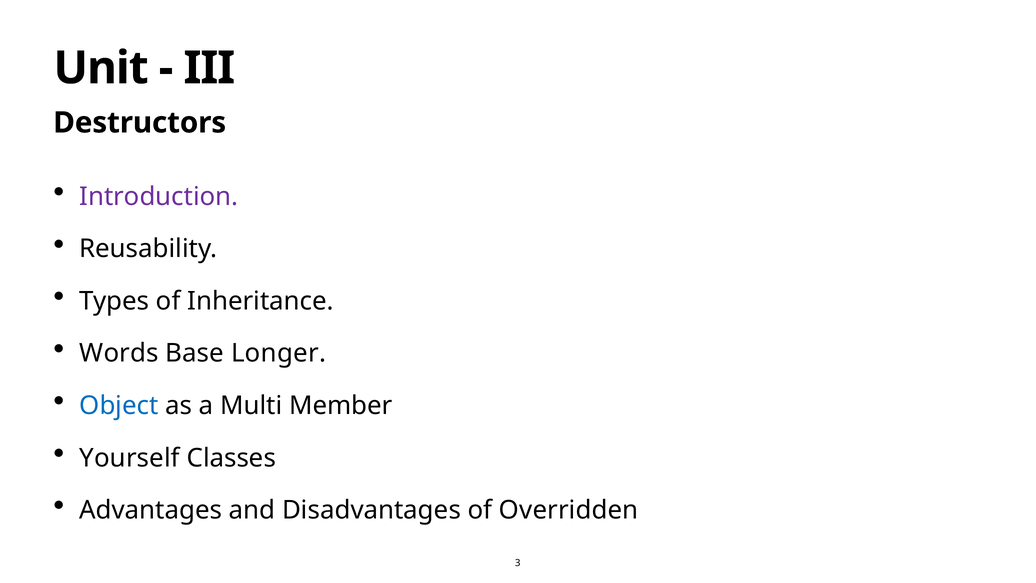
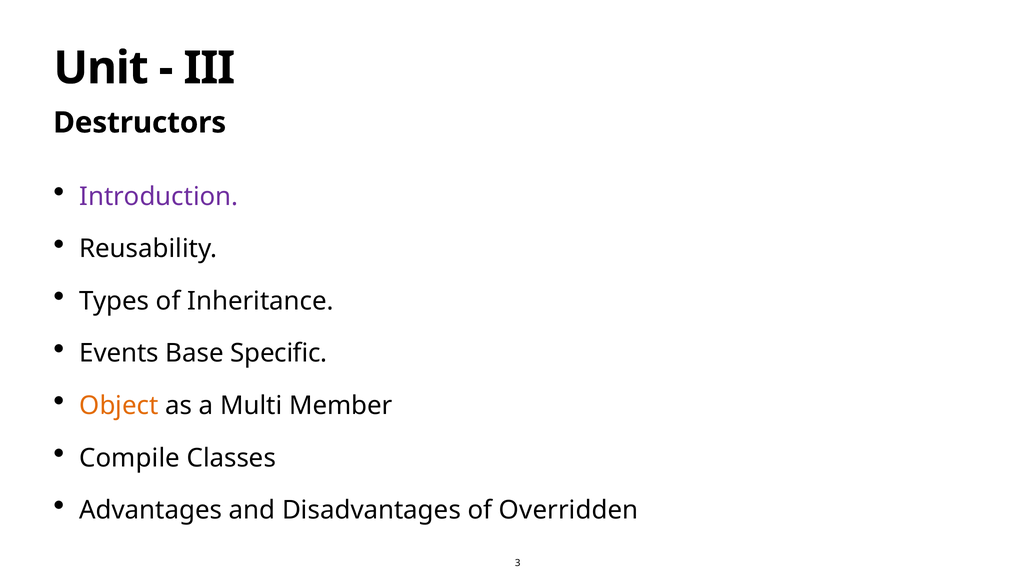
Words: Words -> Events
Longer: Longer -> Specific
Object colour: blue -> orange
Yourself: Yourself -> Compile
